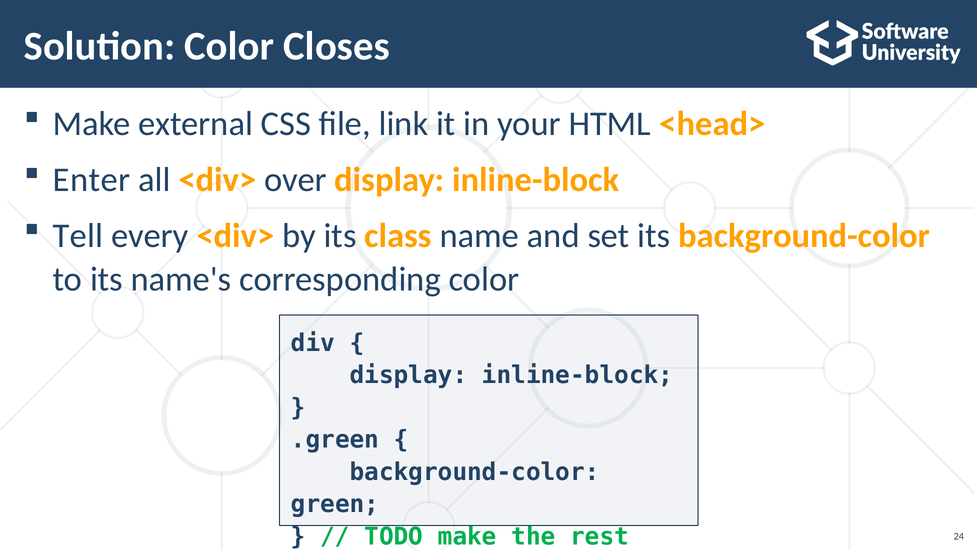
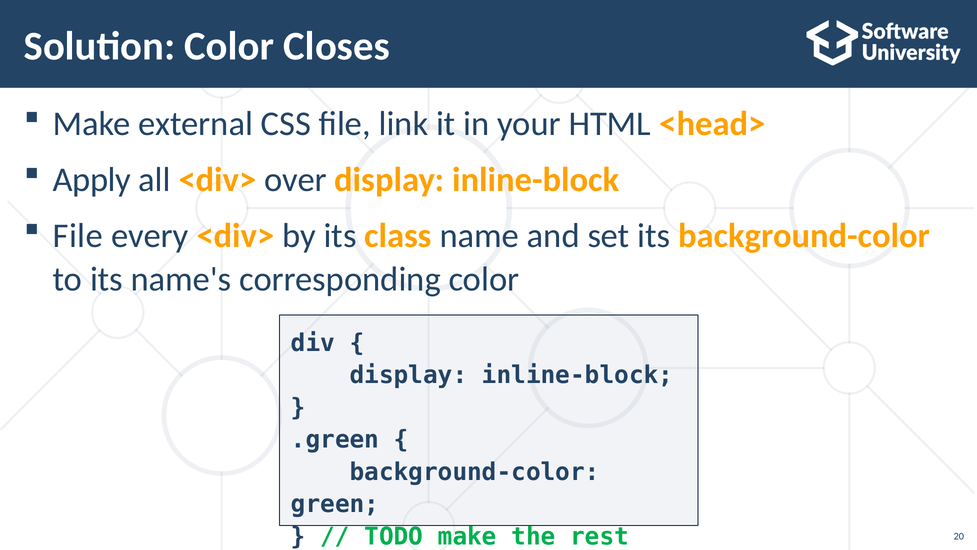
Enter: Enter -> Apply
Tell at (78, 236): Tell -> File
24: 24 -> 20
